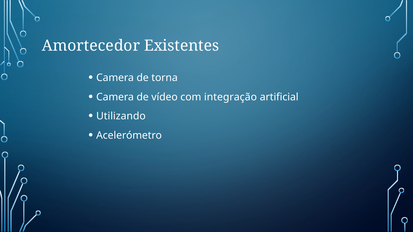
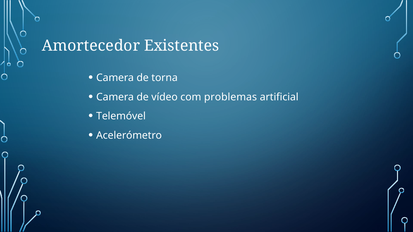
integração: integração -> problemas
Utilizando: Utilizando -> Telemóvel
